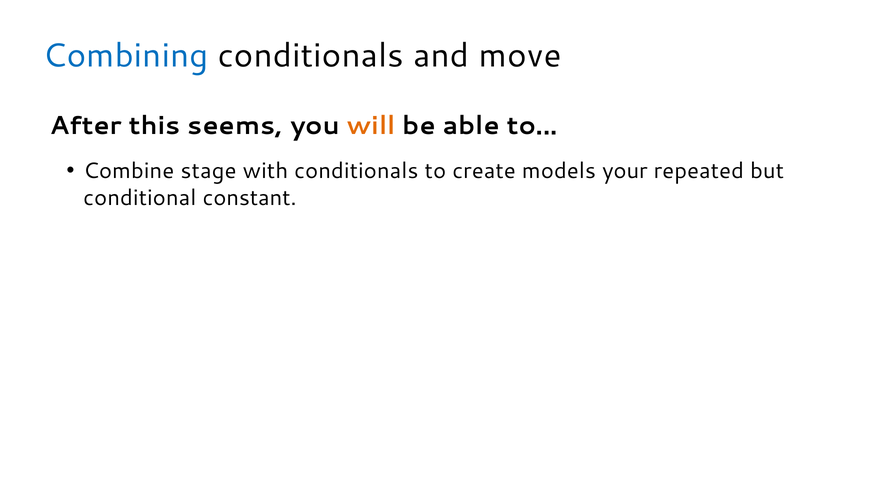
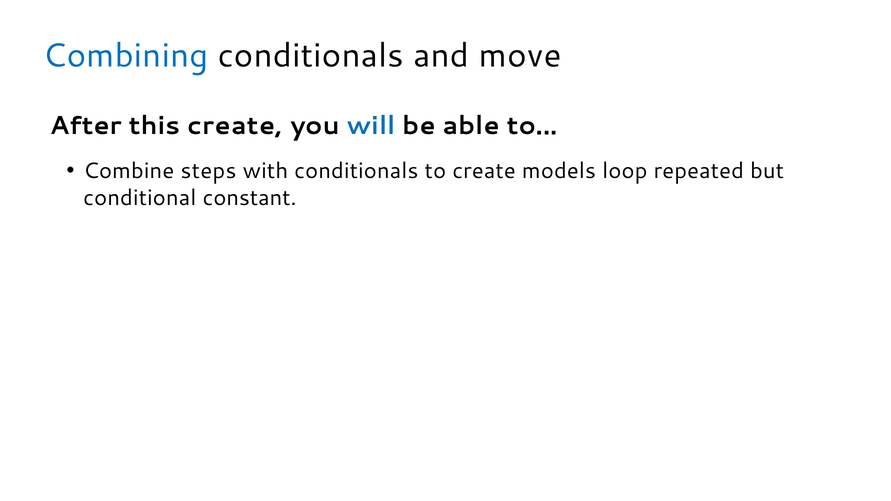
this seems: seems -> create
will colour: orange -> blue
stage: stage -> steps
your: your -> loop
